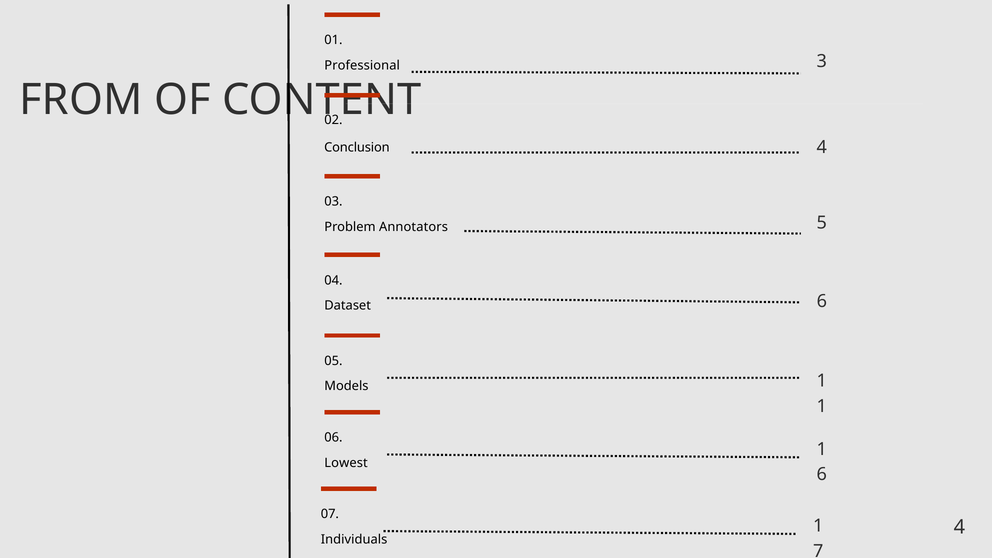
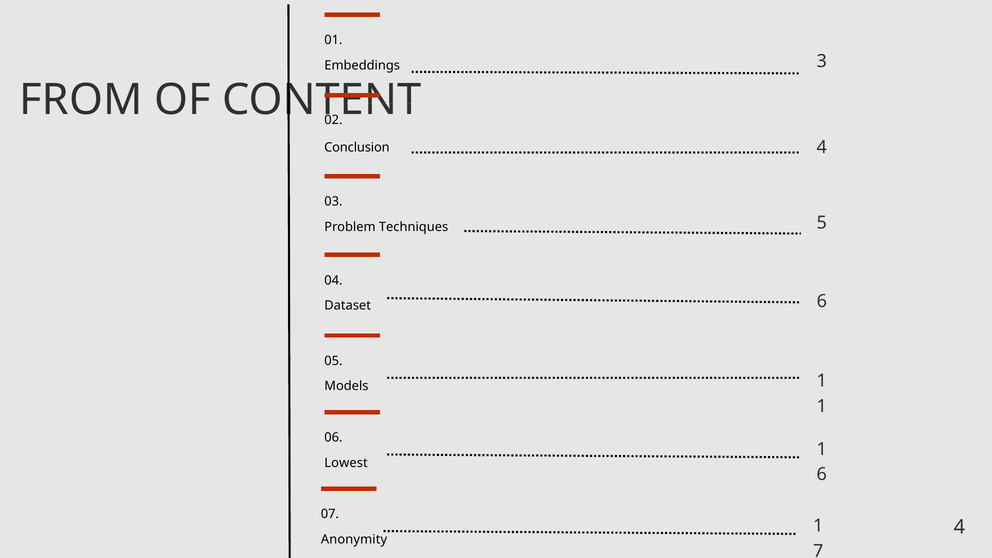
Professional: Professional -> Embeddings
Annotators: Annotators -> Techniques
Individuals: Individuals -> Anonymity
